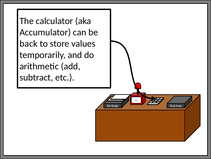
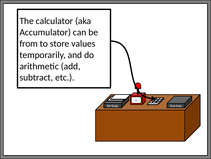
back: back -> from
